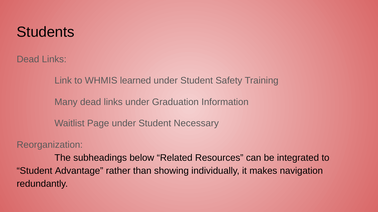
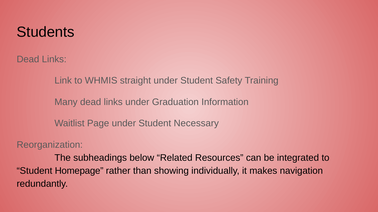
learned: learned -> straight
Advantage: Advantage -> Homepage
